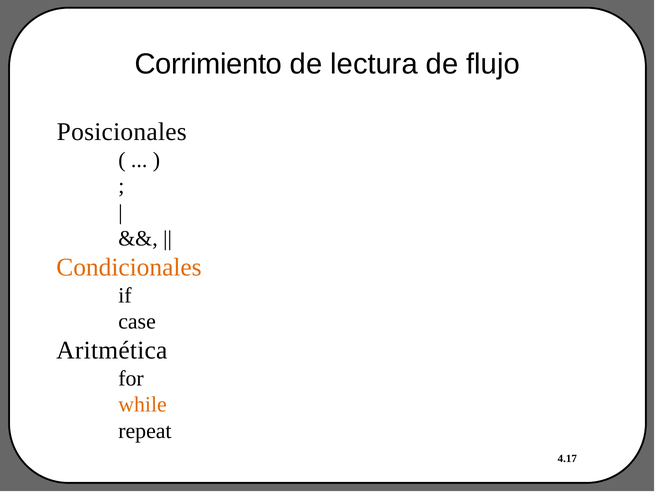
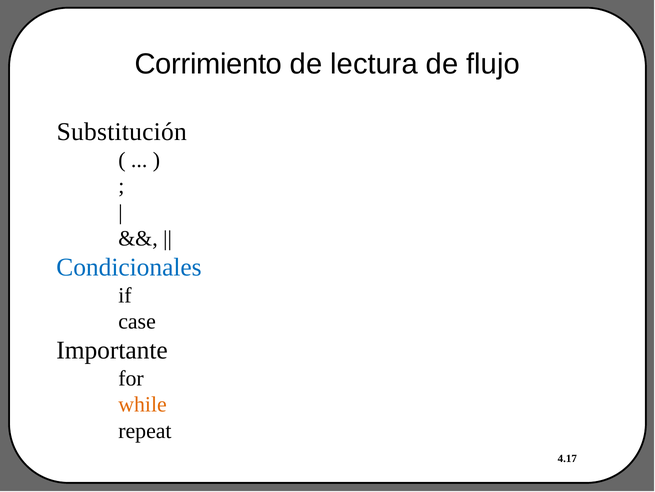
Posicionales: Posicionales -> Substitución
Condicionales colour: orange -> blue
Aritmética: Aritmética -> Importante
